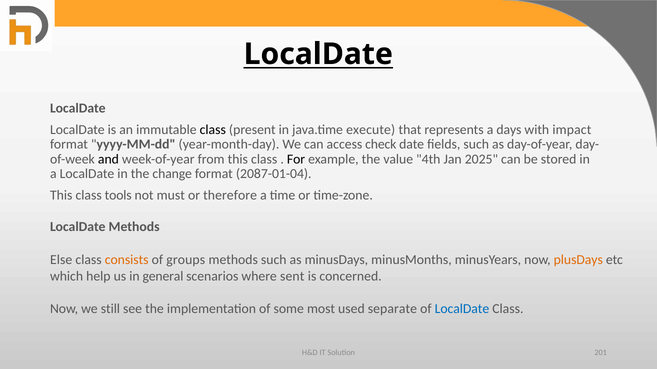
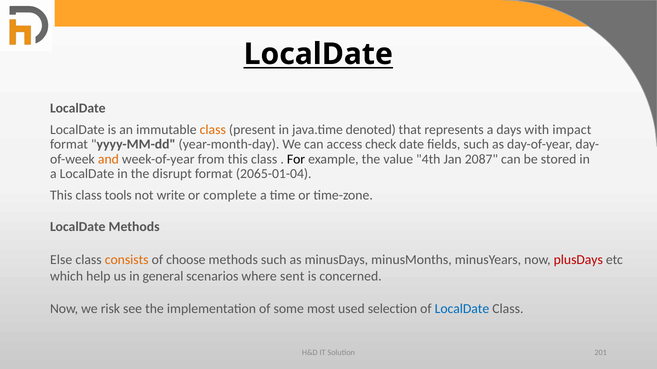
class at (213, 130) colour: black -> orange
execute: execute -> denoted
and colour: black -> orange
2025: 2025 -> 2087
change: change -> disrupt
2087-01-04: 2087-01-04 -> 2065-01-04
must: must -> write
therefore: therefore -> complete
groups: groups -> choose
plusDays colour: orange -> red
still: still -> risk
separate: separate -> selection
